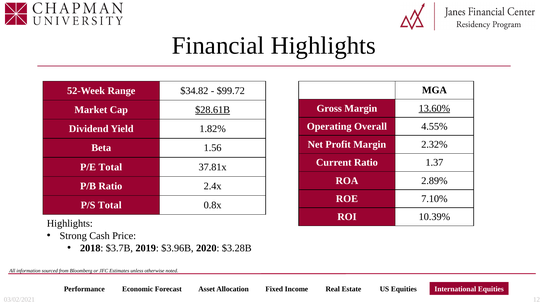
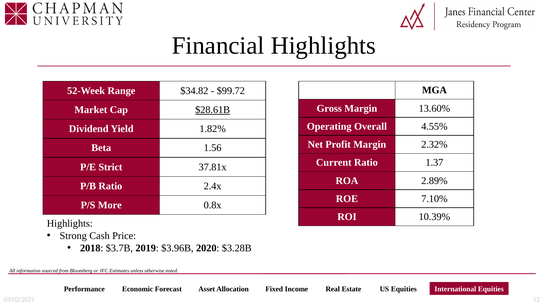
13.60% underline: present -> none
P/E Total: Total -> Strict
P/S Total: Total -> More
